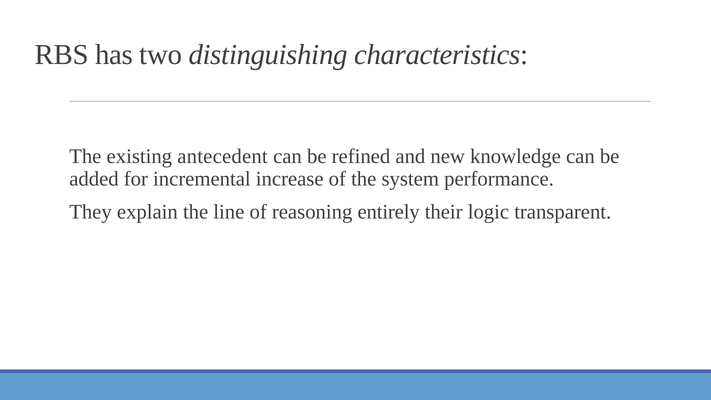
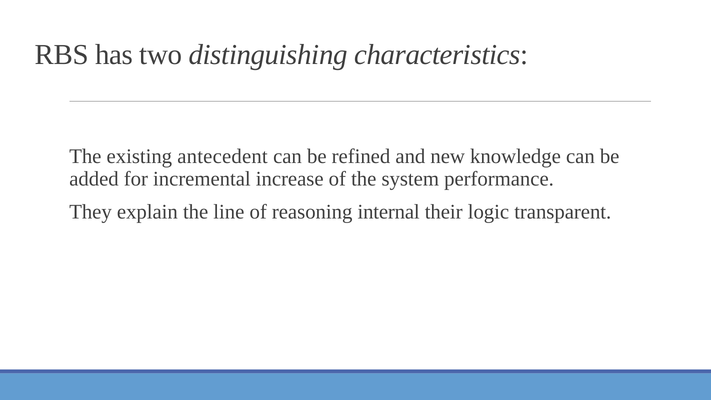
entirely: entirely -> internal
